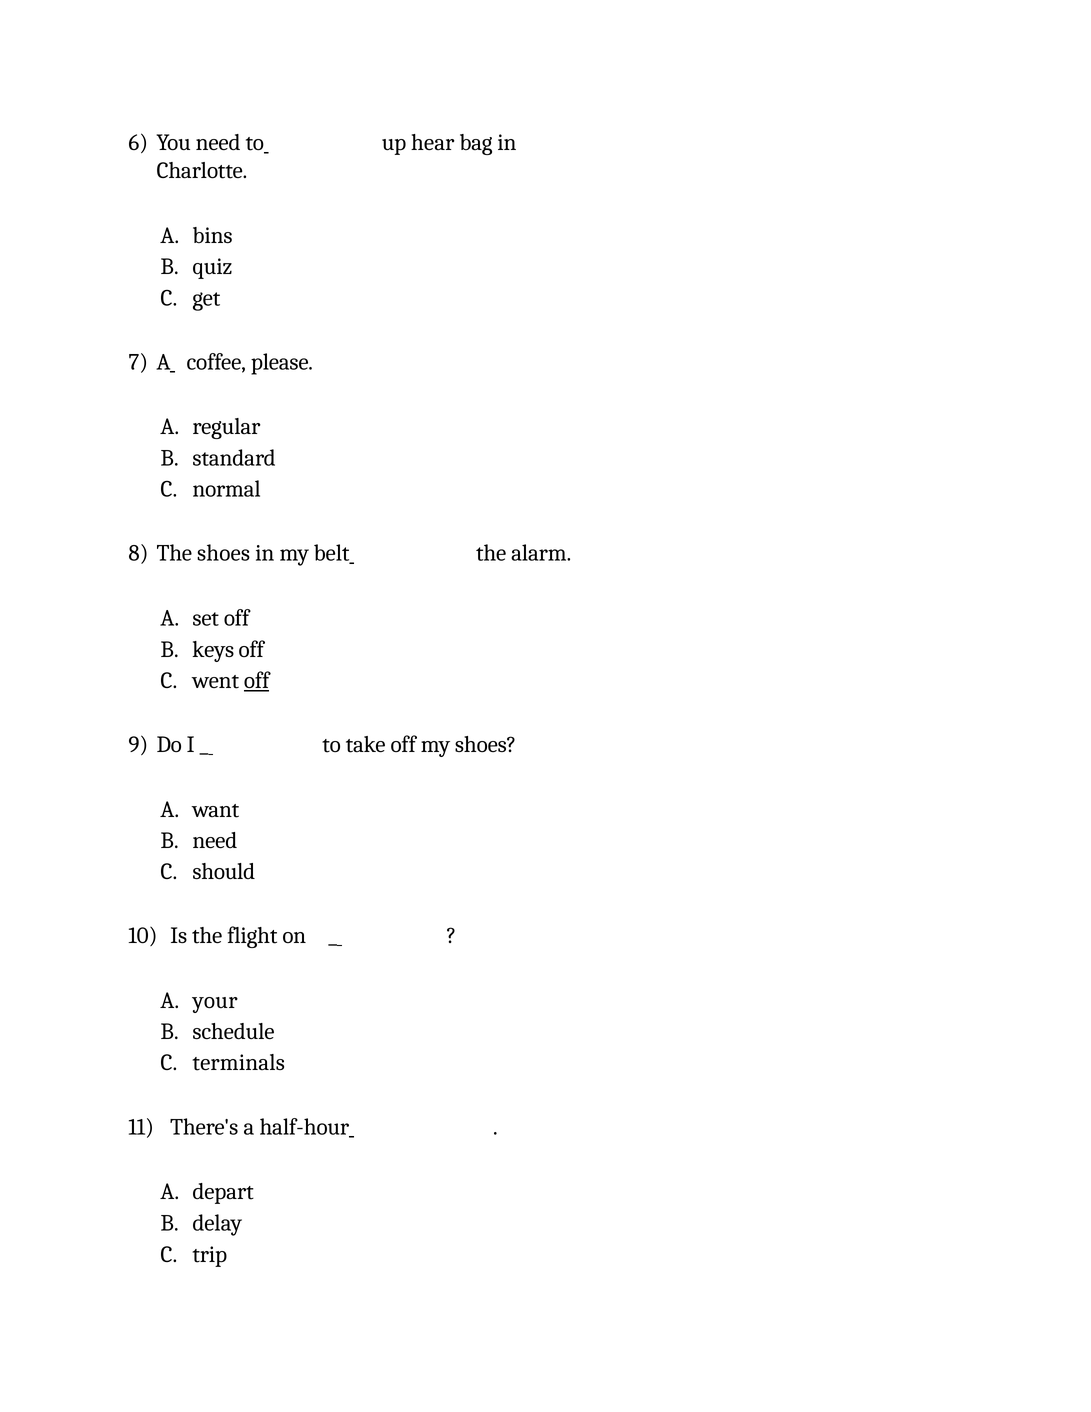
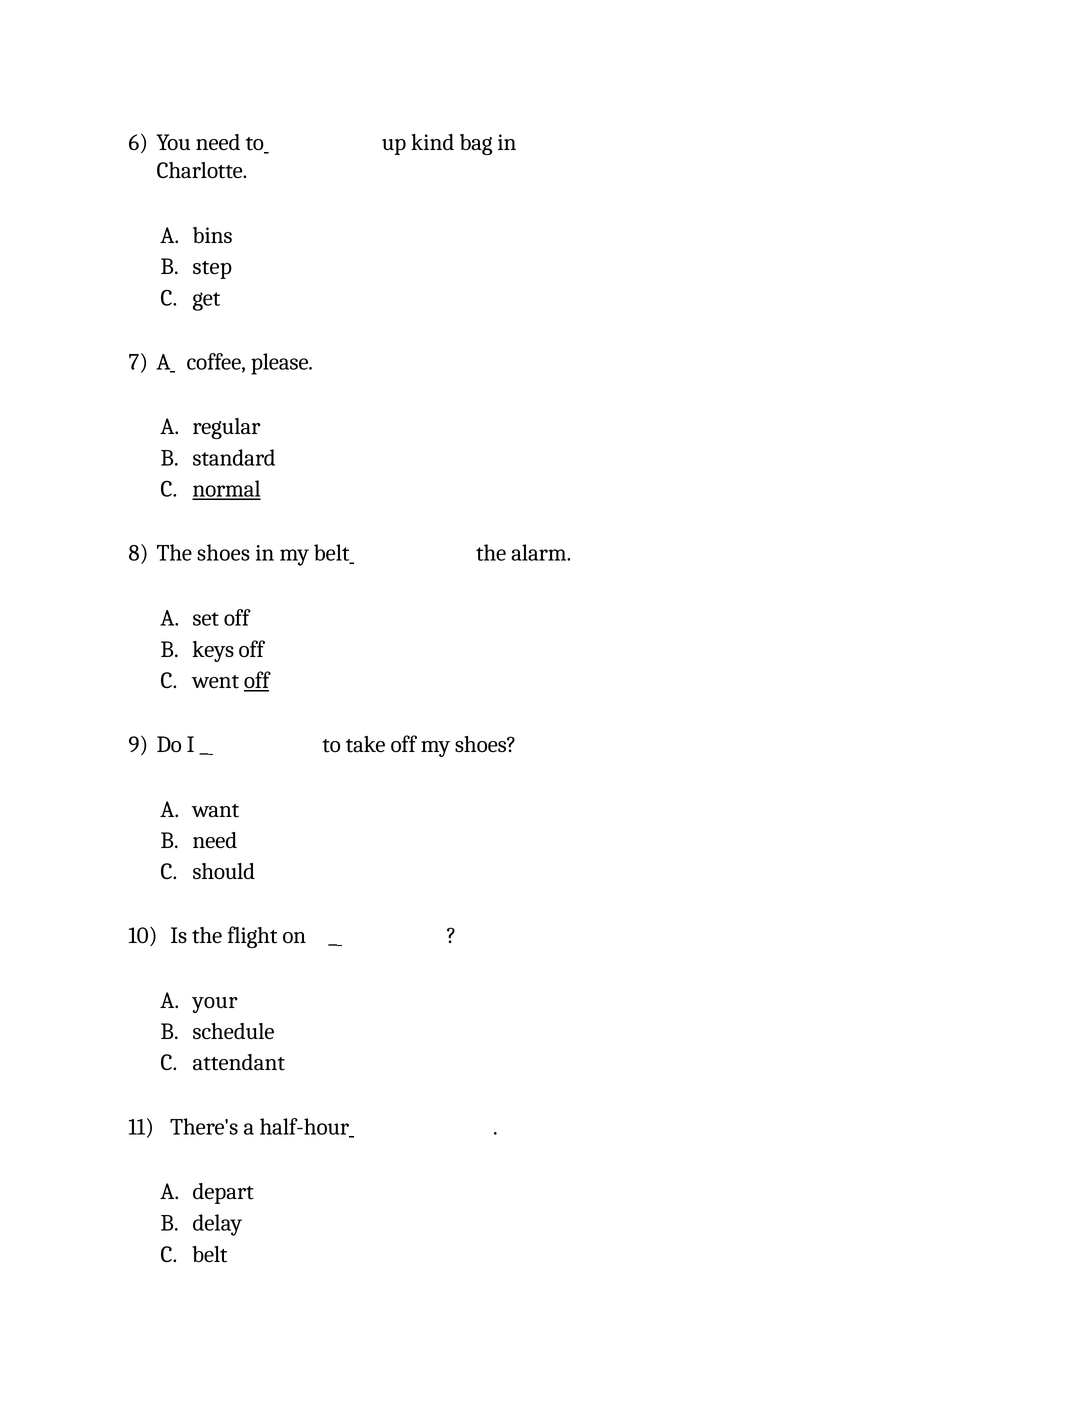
hear: hear -> kind
quiz: quiz -> step
normal underline: none -> present
terminals: terminals -> attendant
trip at (210, 1254): trip -> belt
